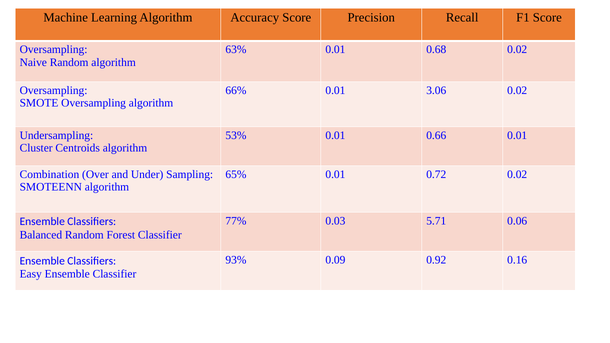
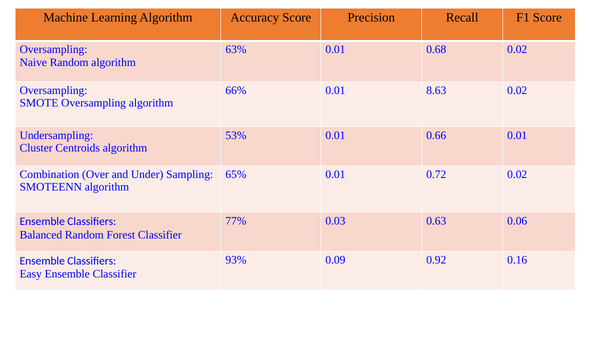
3.06: 3.06 -> 8.63
5.71: 5.71 -> 0.63
